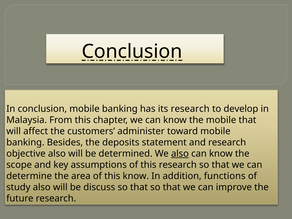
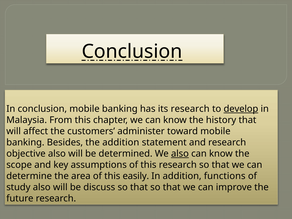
develop underline: none -> present
the mobile: mobile -> history
the deposits: deposits -> addition
this know: know -> easily
